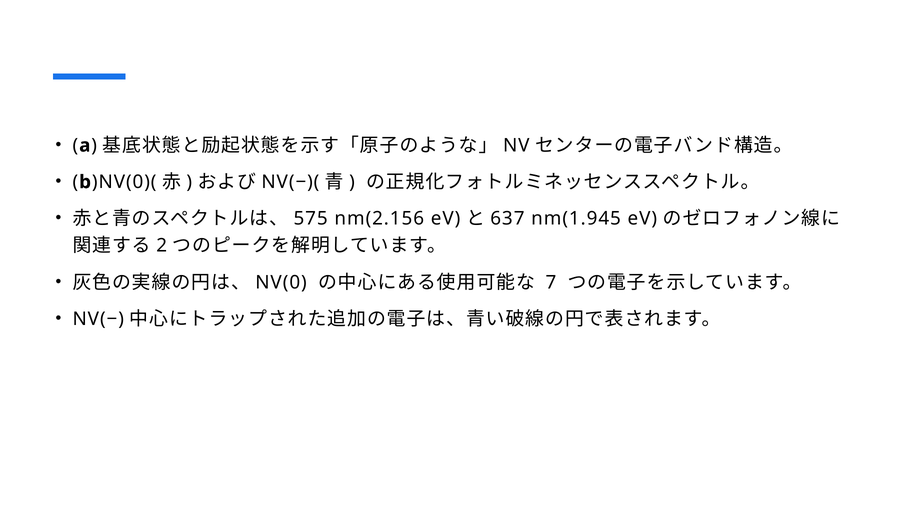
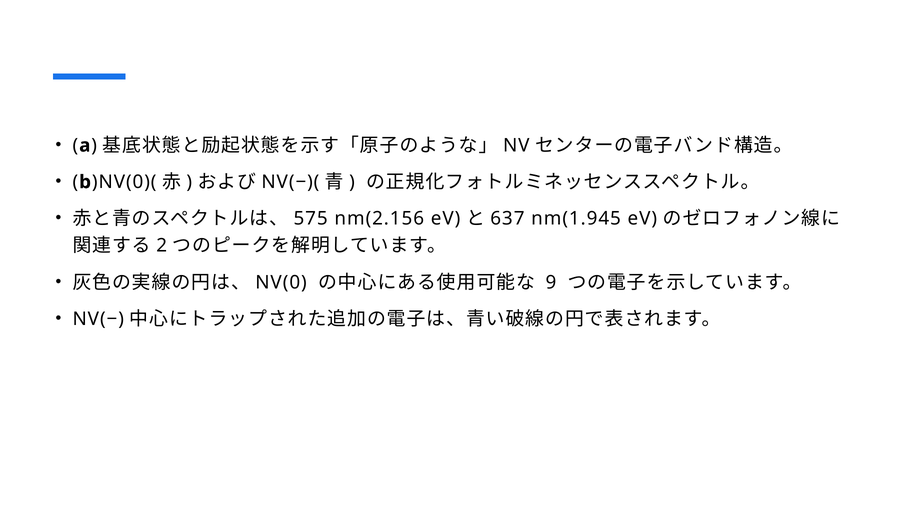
7: 7 -> 9
